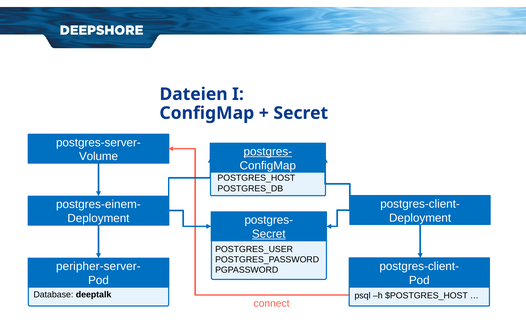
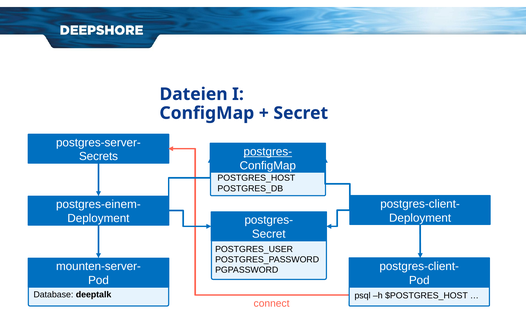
Volume: Volume -> Secrets
Secret at (269, 235) underline: present -> none
peripher-server-: peripher-server- -> mounten-server-
